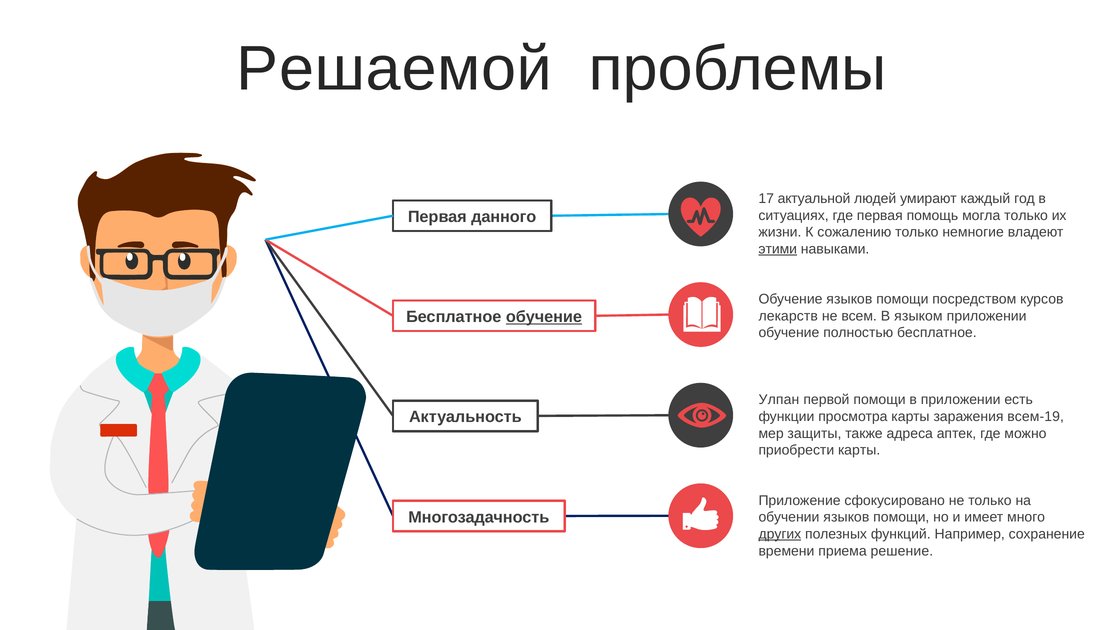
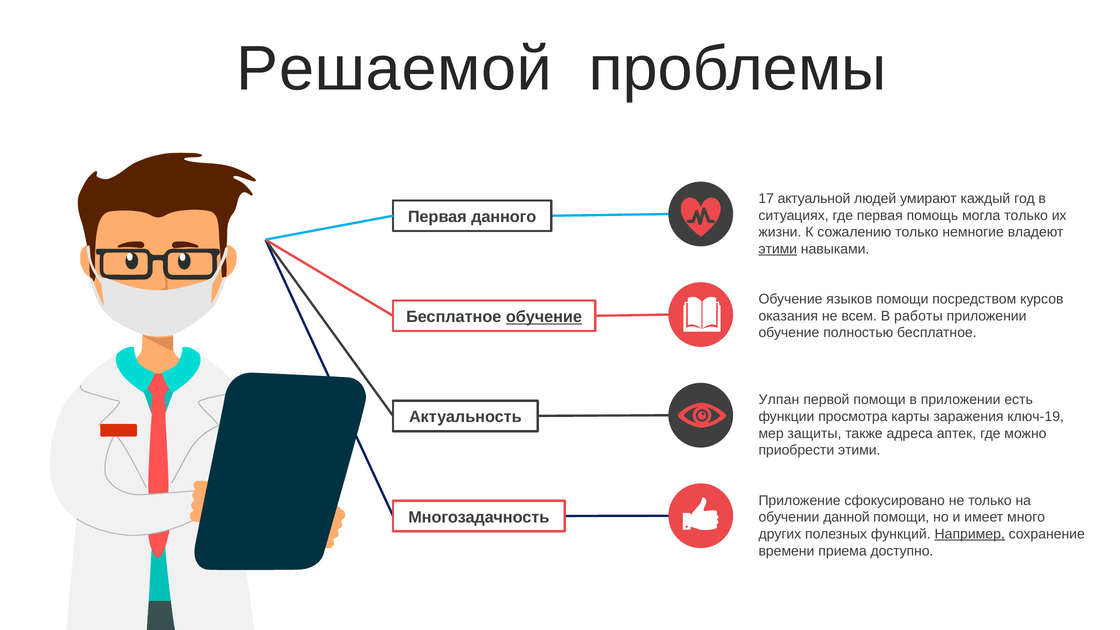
лекарств: лекарств -> оказания
языком: языком -> работы
всем-19: всем-19 -> ключ-19
приобрести карты: карты -> этими
обучении языков: языков -> данной
других underline: present -> none
Например underline: none -> present
решение: решение -> доступно
